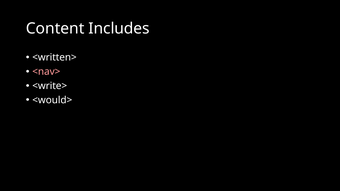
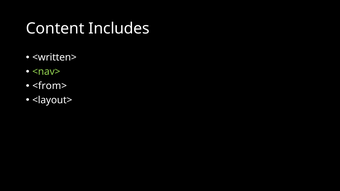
<nav> colour: pink -> light green
<write>: <write> -> <from>
<would>: <would> -> <layout>
